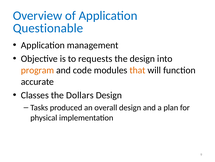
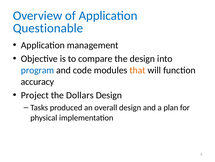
requests: requests -> compare
program colour: orange -> blue
accurate: accurate -> accuracy
Classes: Classes -> Project
